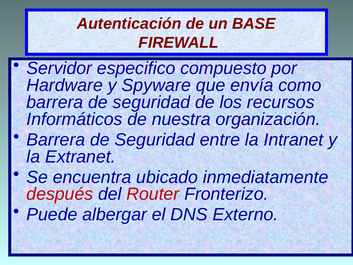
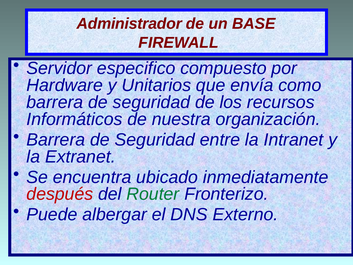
Autenticación: Autenticación -> Administrador
Spyware: Spyware -> Unitarios
Router colour: red -> green
